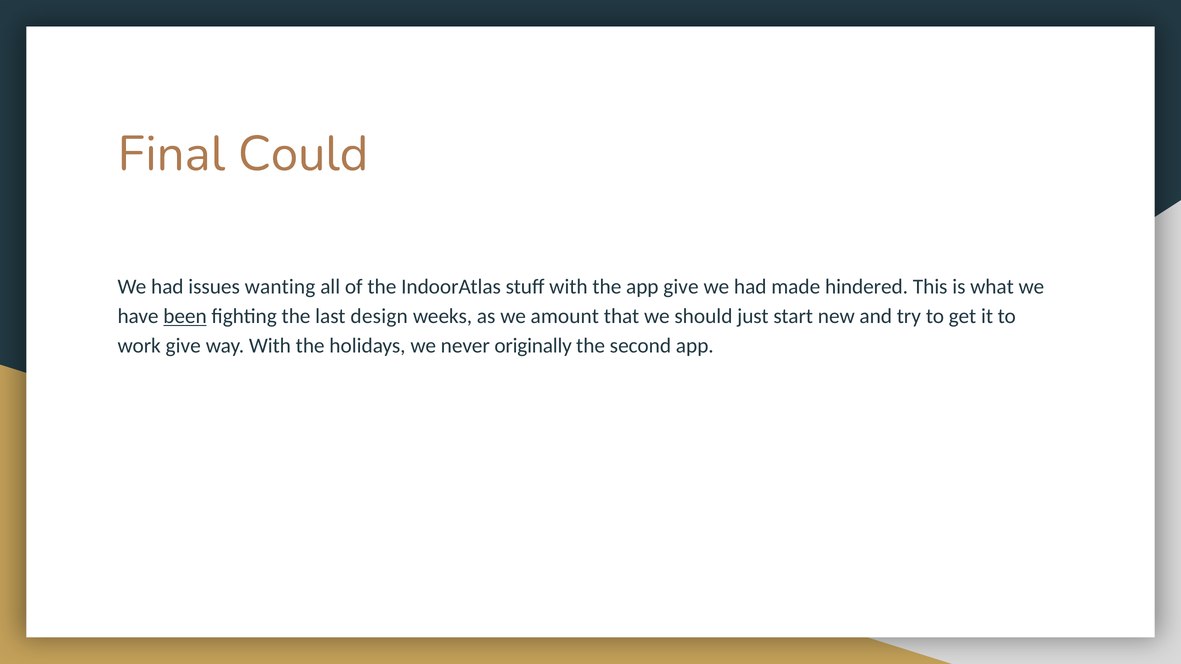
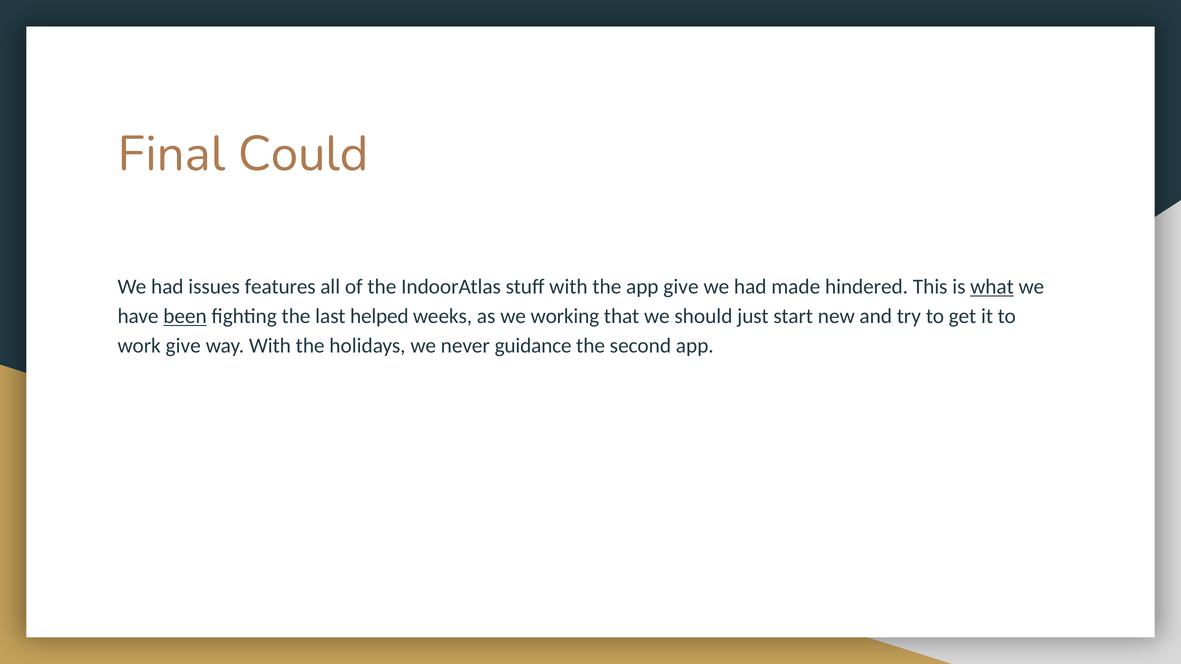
wanting: wanting -> features
what underline: none -> present
design: design -> helped
amount: amount -> working
originally: originally -> guidance
